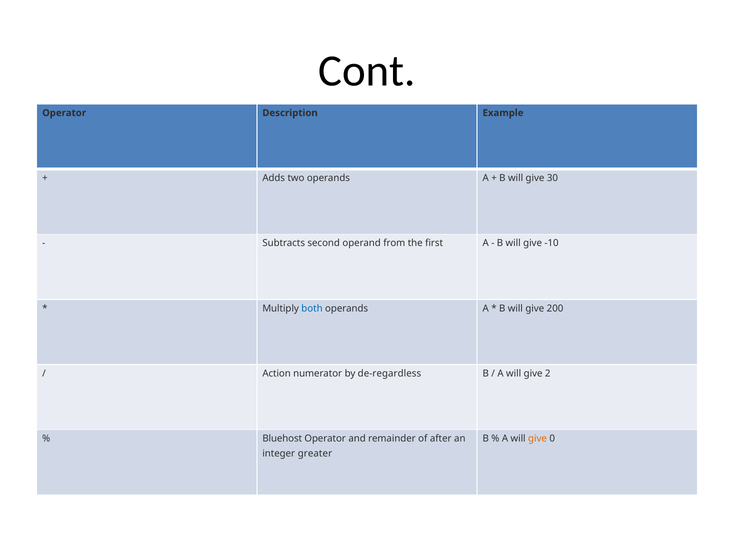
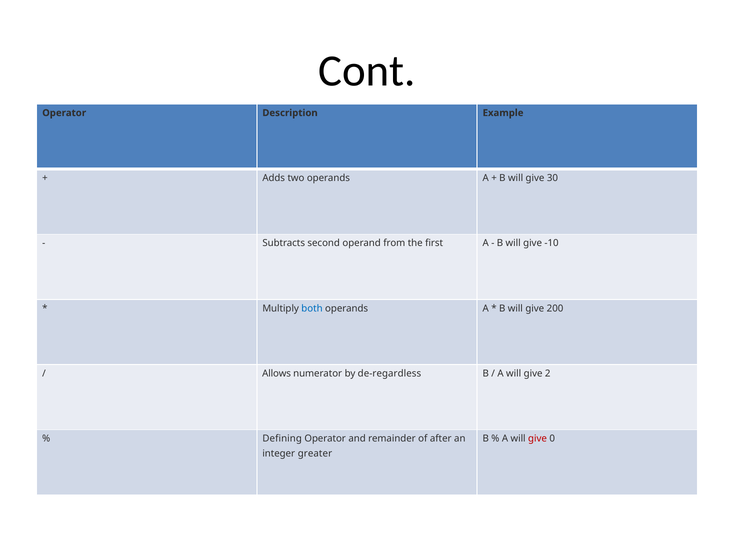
Action: Action -> Allows
Bluehost: Bluehost -> Defining
give at (537, 439) colour: orange -> red
